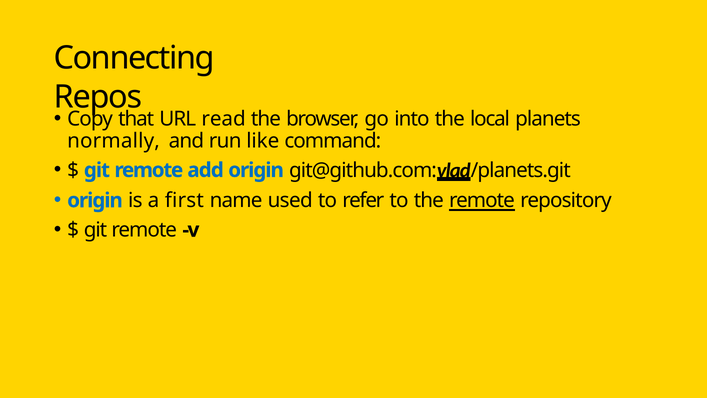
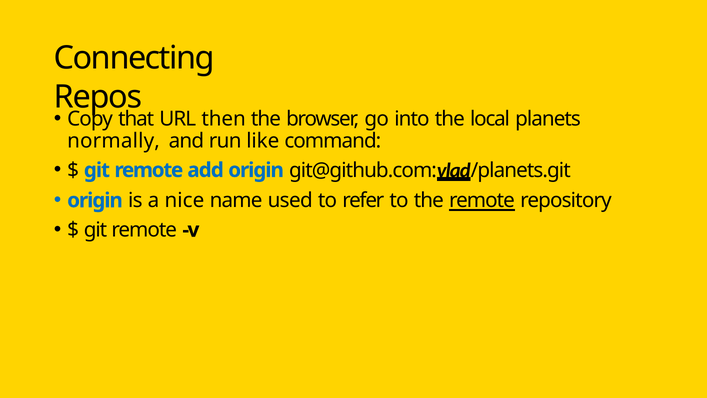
read: read -> then
first: first -> nice
